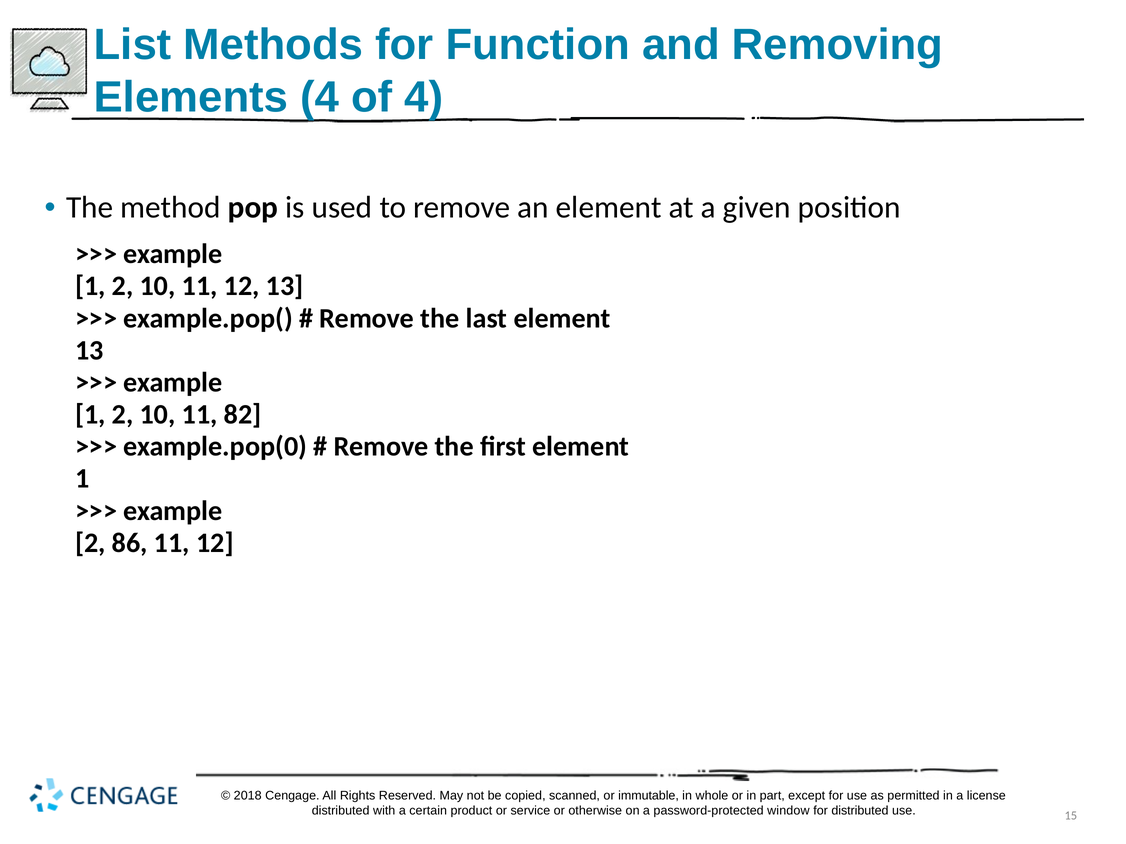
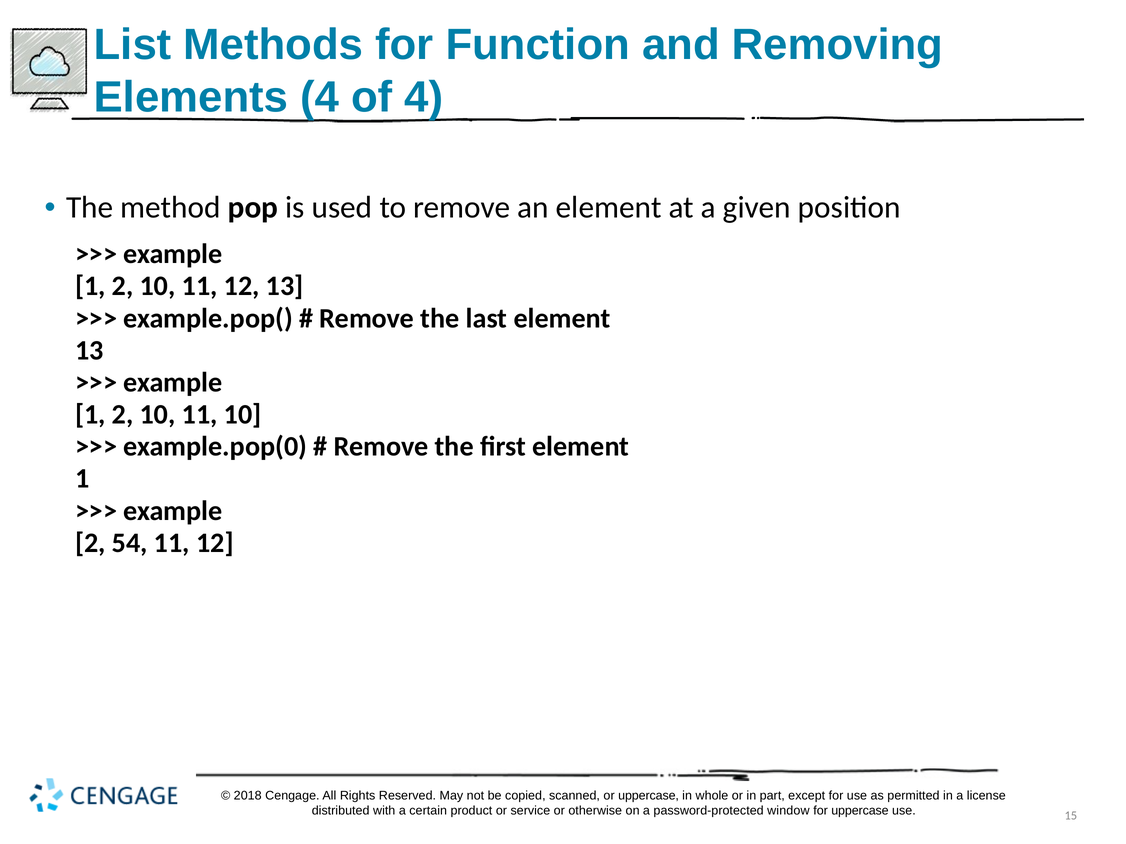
11 82: 82 -> 10
86: 86 -> 54
or immutable: immutable -> uppercase
for distributed: distributed -> uppercase
